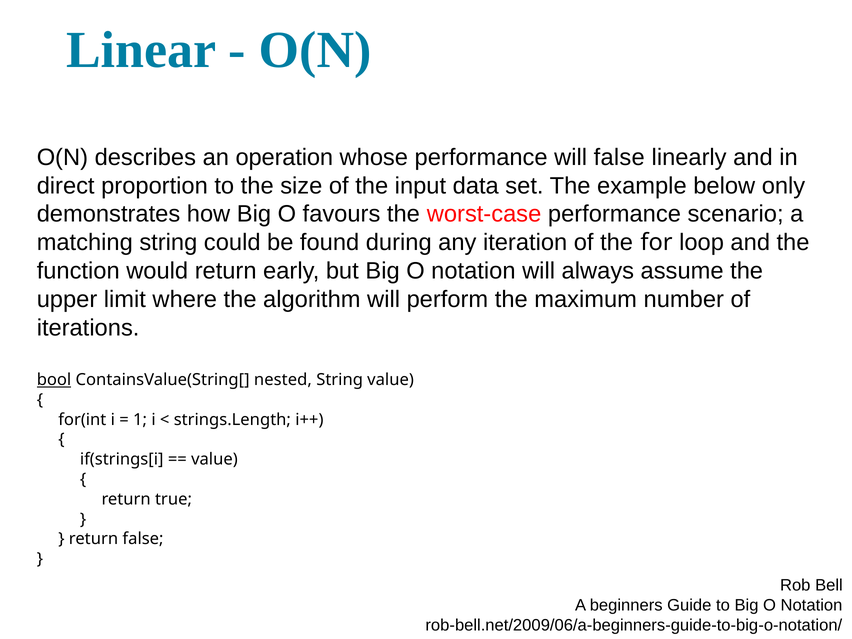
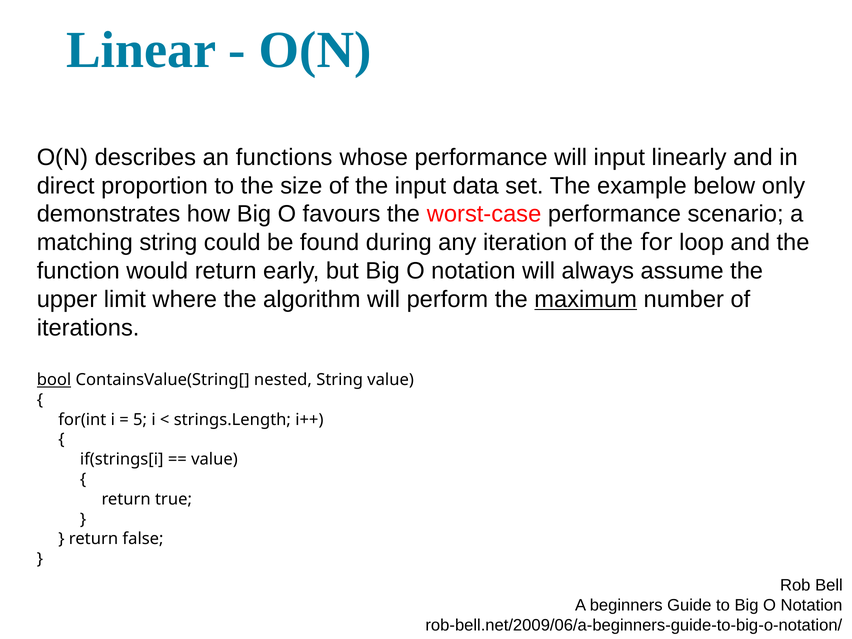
operation: operation -> functions
will false: false -> input
maximum underline: none -> present
1: 1 -> 5
